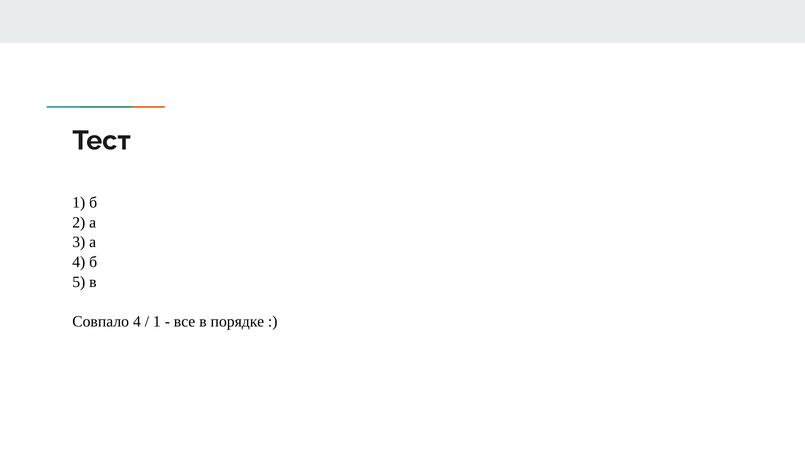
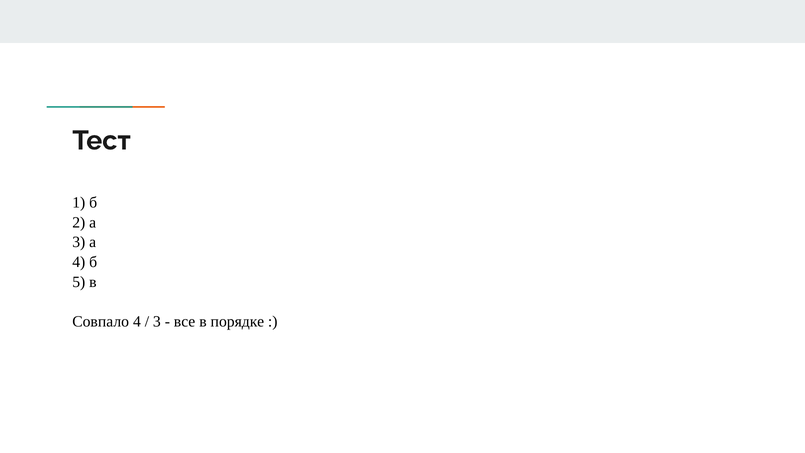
1 at (157, 322): 1 -> 3
